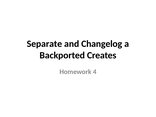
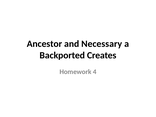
Separate: Separate -> Ancestor
Changelog: Changelog -> Necessary
